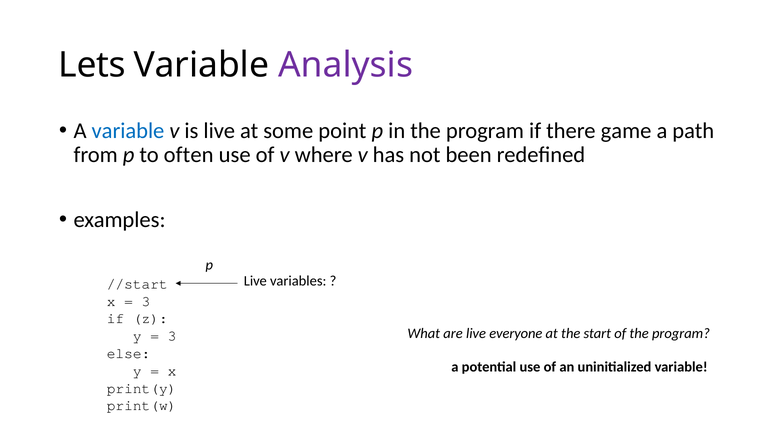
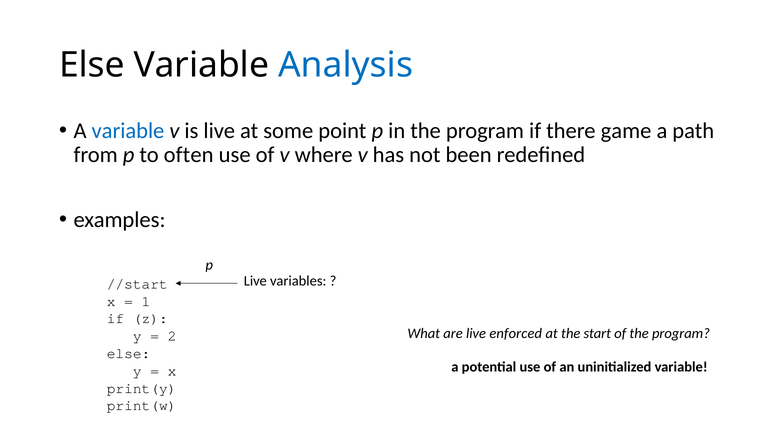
Lets at (92, 65): Lets -> Else
Analysis colour: purple -> blue
3 at (146, 302): 3 -> 1
everyone: everyone -> enforced
3 at (172, 336): 3 -> 2
